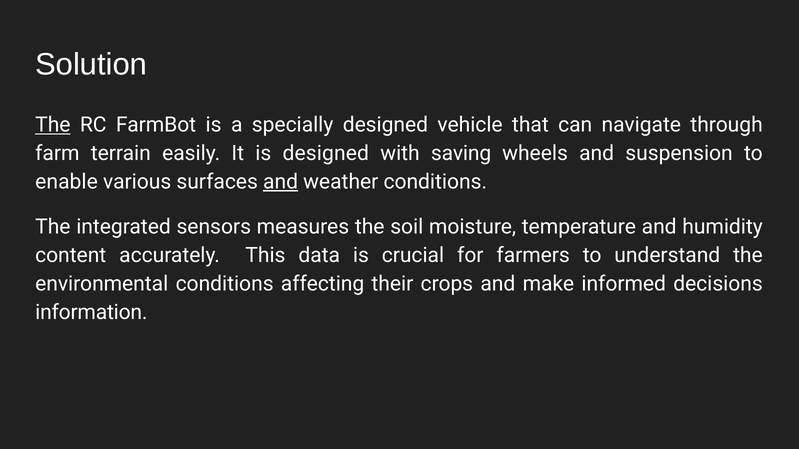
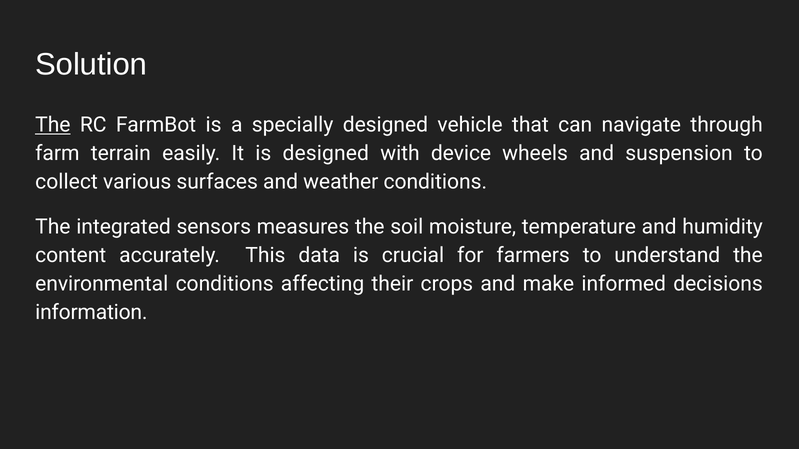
saving: saving -> device
enable: enable -> collect
and at (281, 182) underline: present -> none
